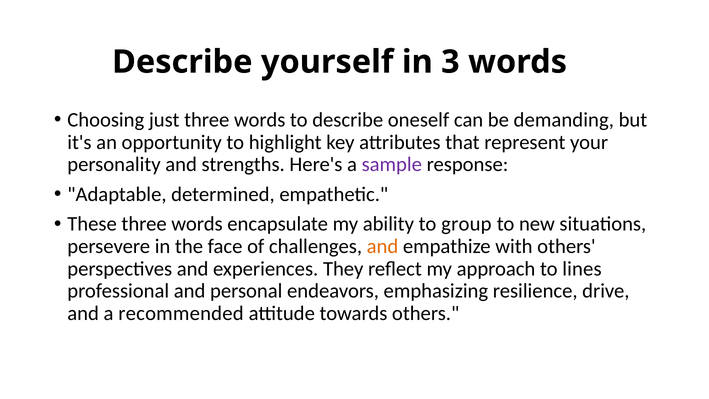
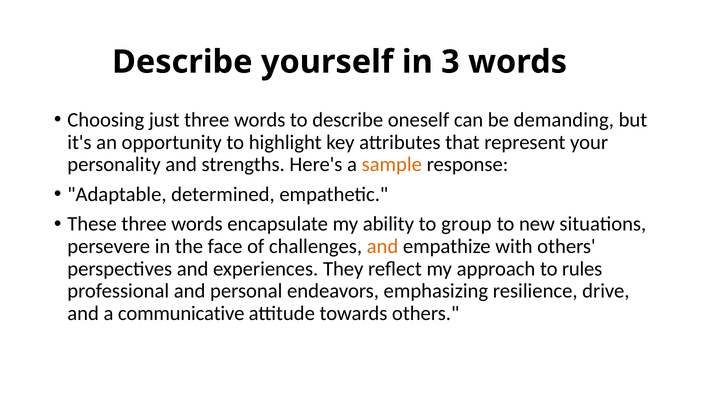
sample colour: purple -> orange
lines: lines -> rules
recommended: recommended -> communicative
